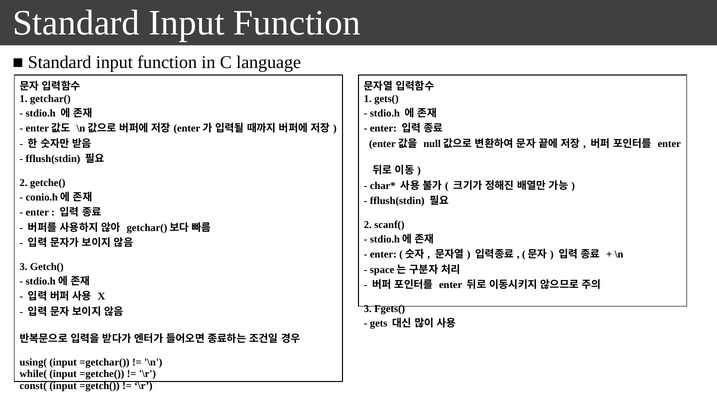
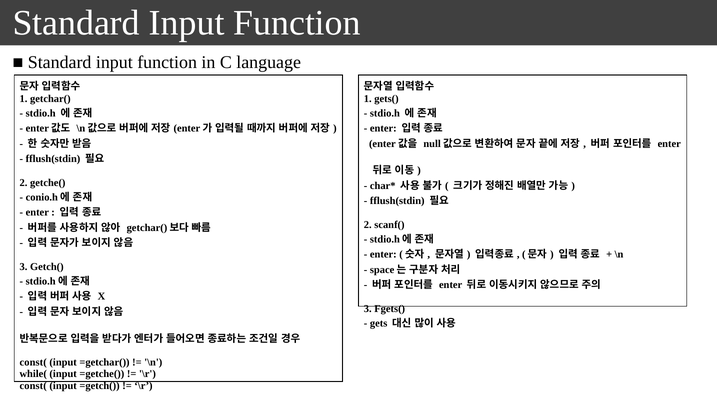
using( at (33, 363): using( -> const(
